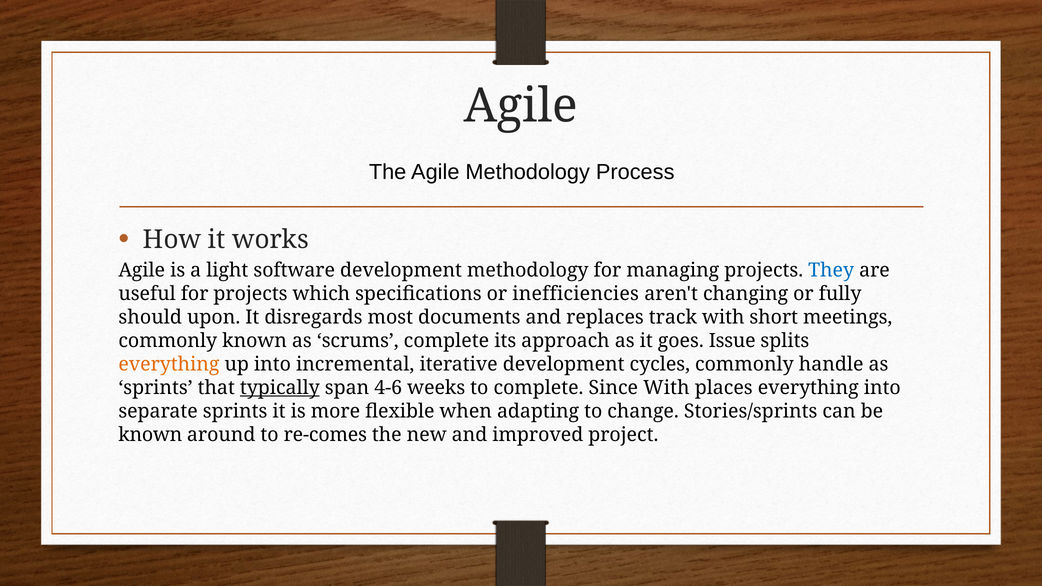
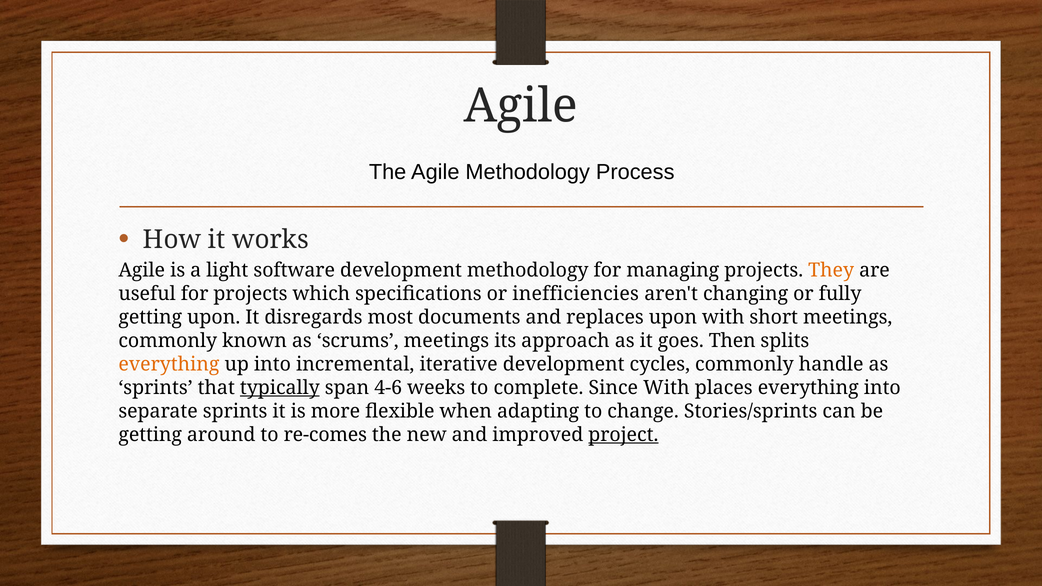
They colour: blue -> orange
should at (150, 317): should -> getting
replaces track: track -> upon
scrums complete: complete -> meetings
Issue: Issue -> Then
known at (150, 435): known -> getting
project underline: none -> present
